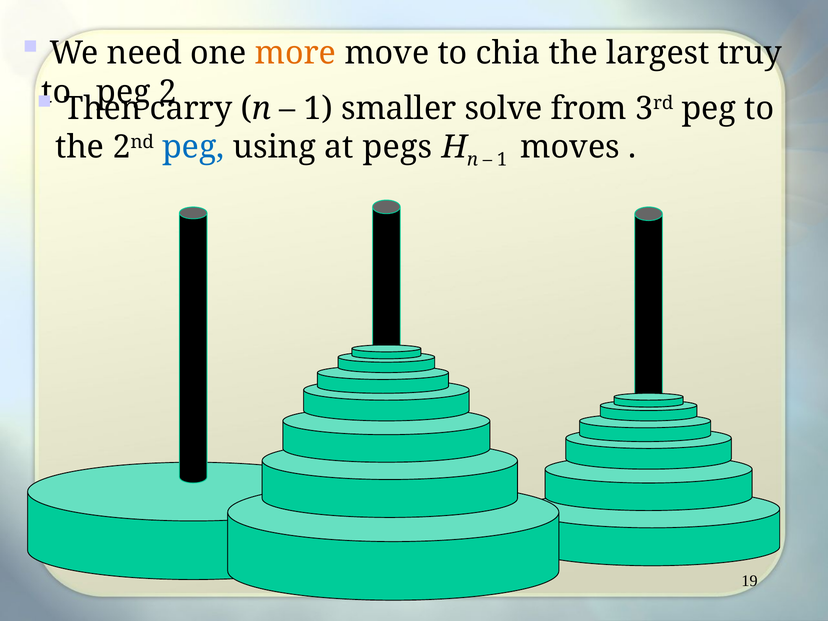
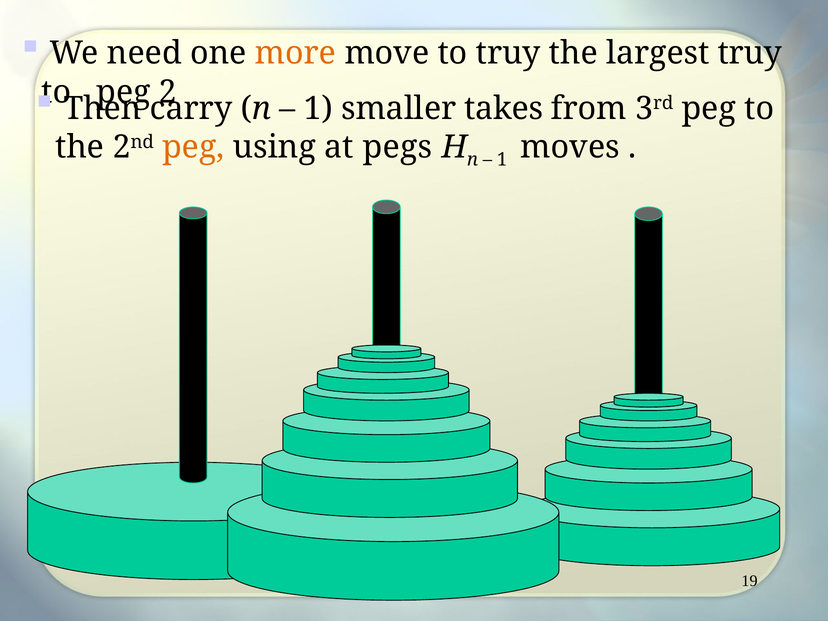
to chia: chia -> truy
solve: solve -> takes
peg at (193, 147) colour: blue -> orange
